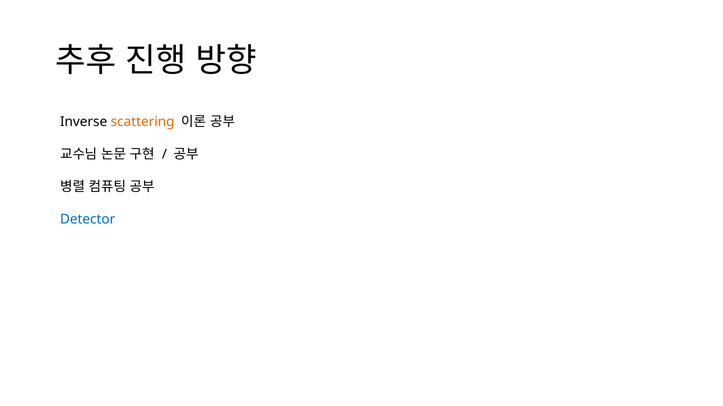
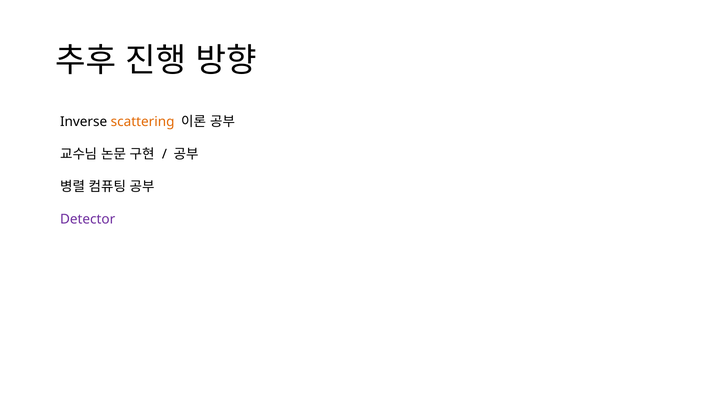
Detector colour: blue -> purple
